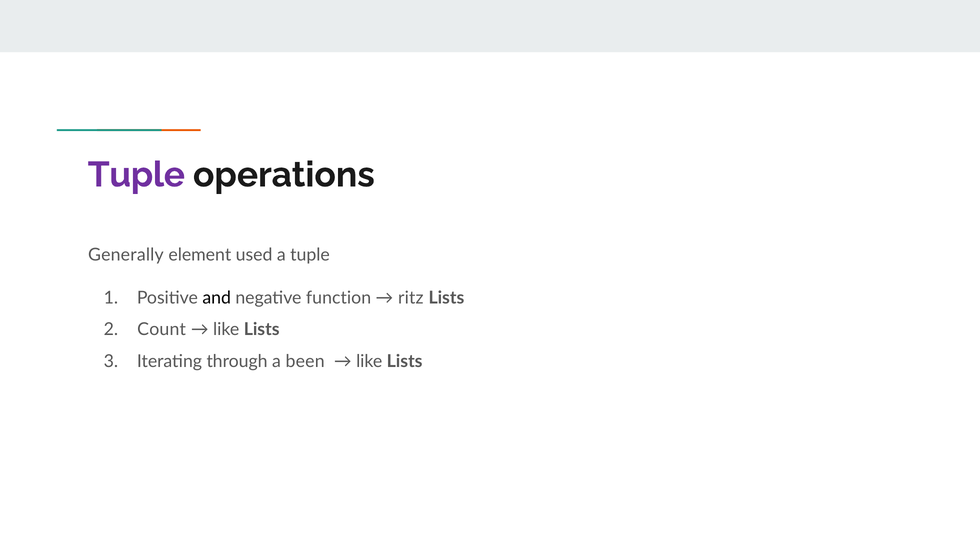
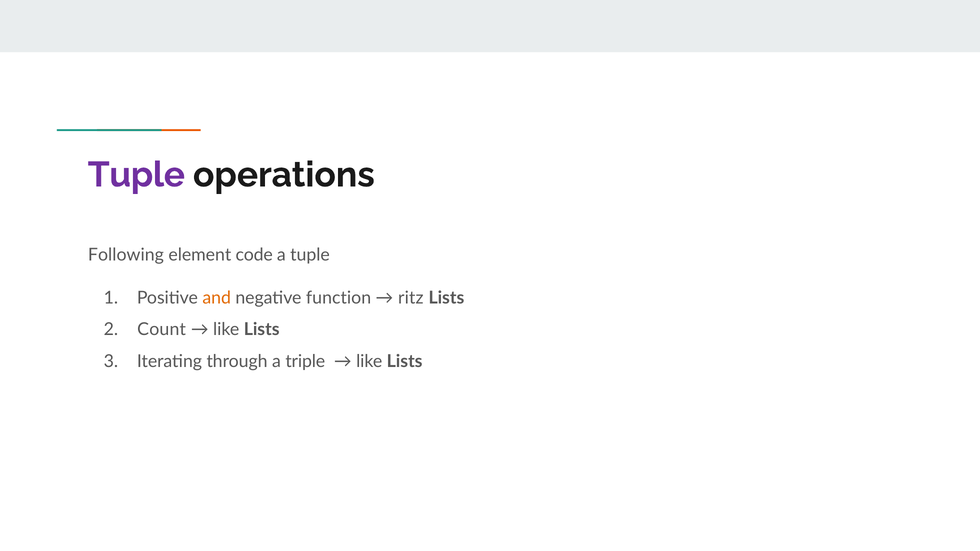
Generally: Generally -> Following
used: used -> code
and colour: black -> orange
been: been -> triple
